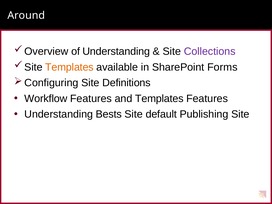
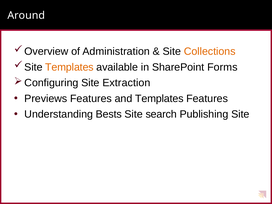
of Understanding: Understanding -> Administration
Collections colour: purple -> orange
Definitions: Definitions -> Extraction
Workflow: Workflow -> Previews
default: default -> search
